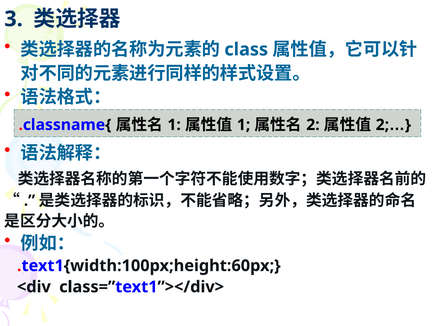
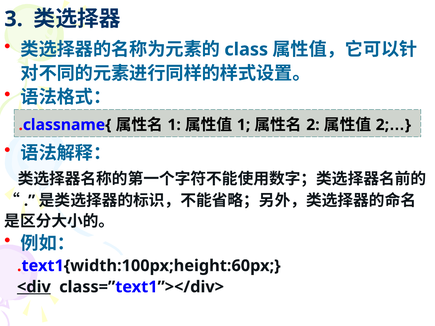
<div underline: none -> present
